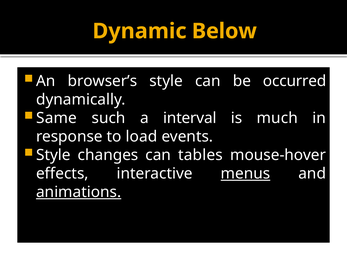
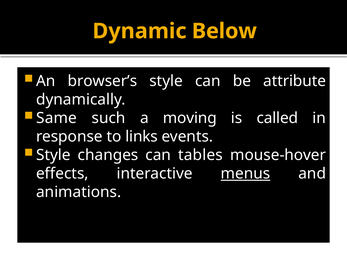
occurred: occurred -> attribute
interval: interval -> moving
much: much -> called
load: load -> links
animations underline: present -> none
